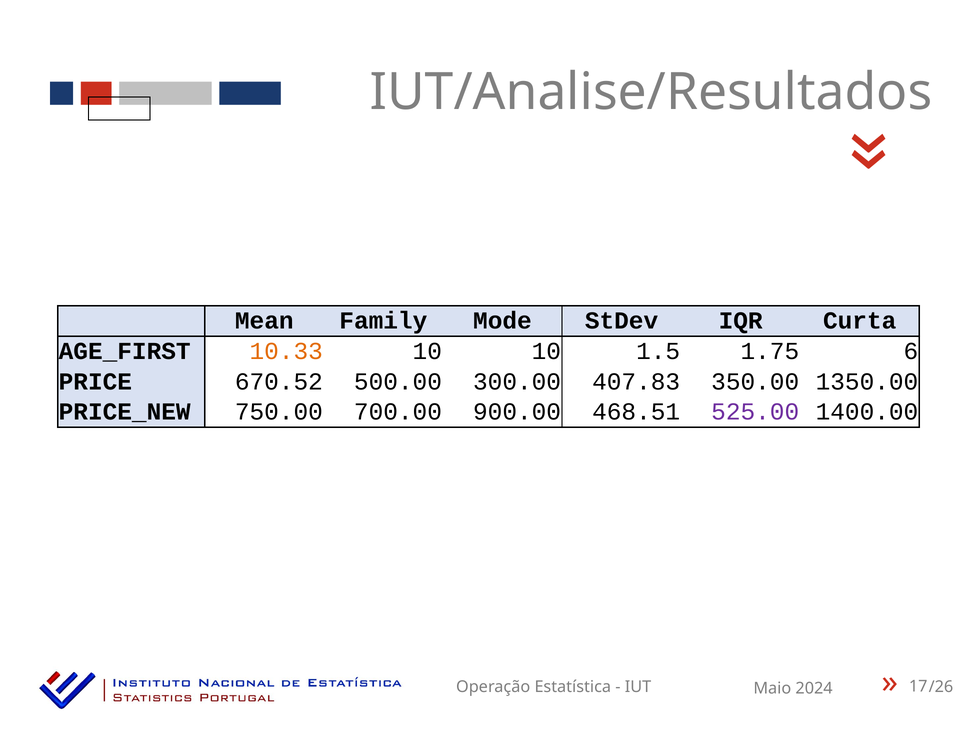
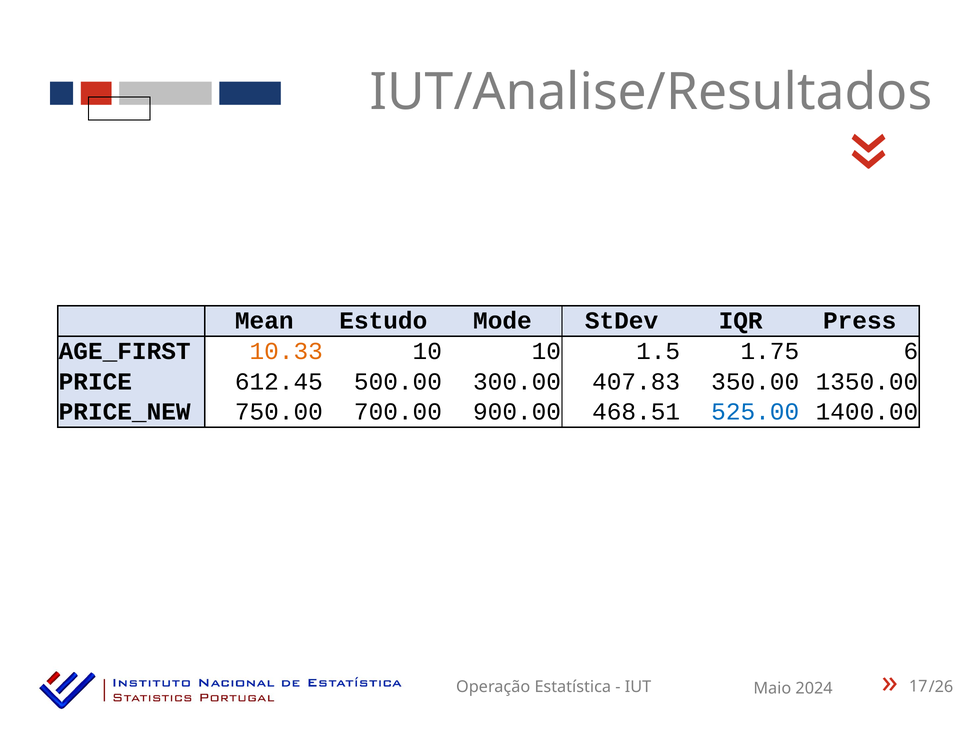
Family: Family -> Estudo
Curta: Curta -> Press
670.52: 670.52 -> 612.45
525.00 colour: purple -> blue
